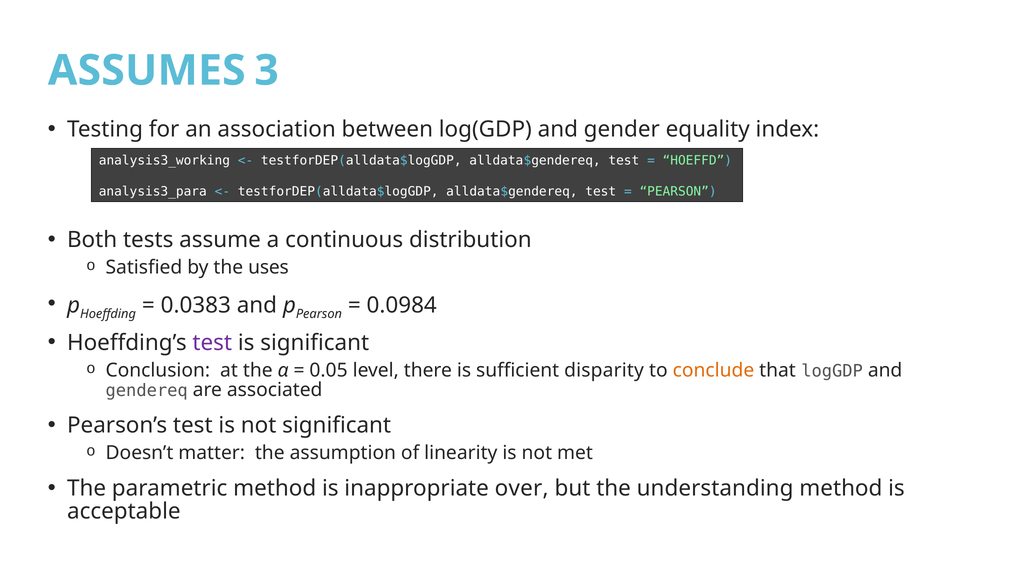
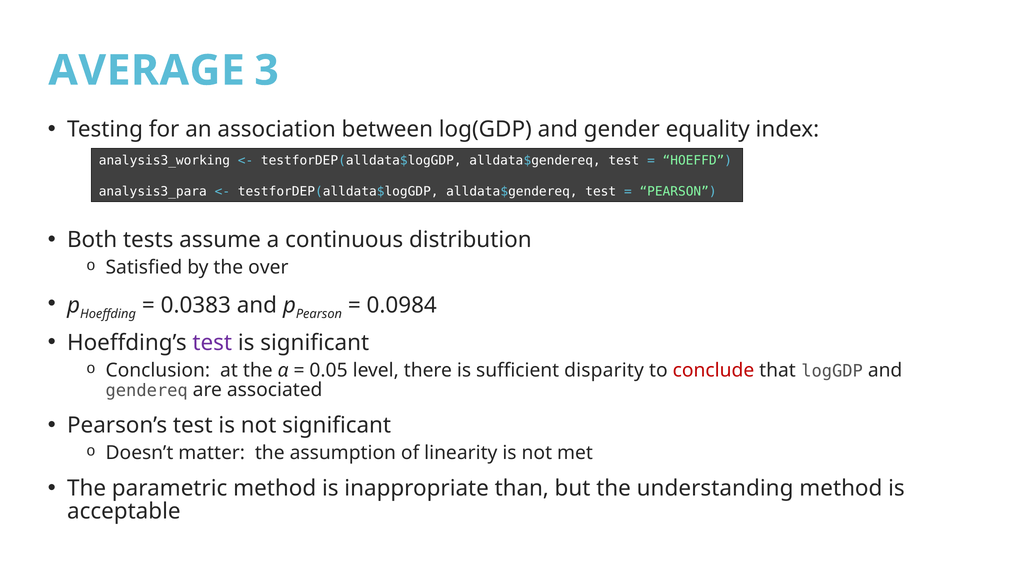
ASSUMES: ASSUMES -> AVERAGE
uses: uses -> over
conclude colour: orange -> red
over: over -> than
